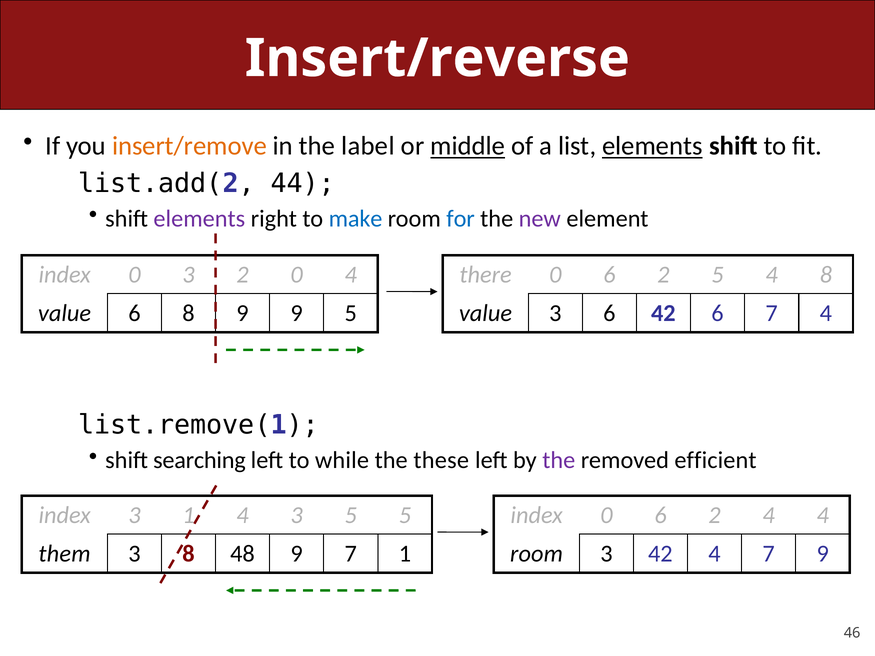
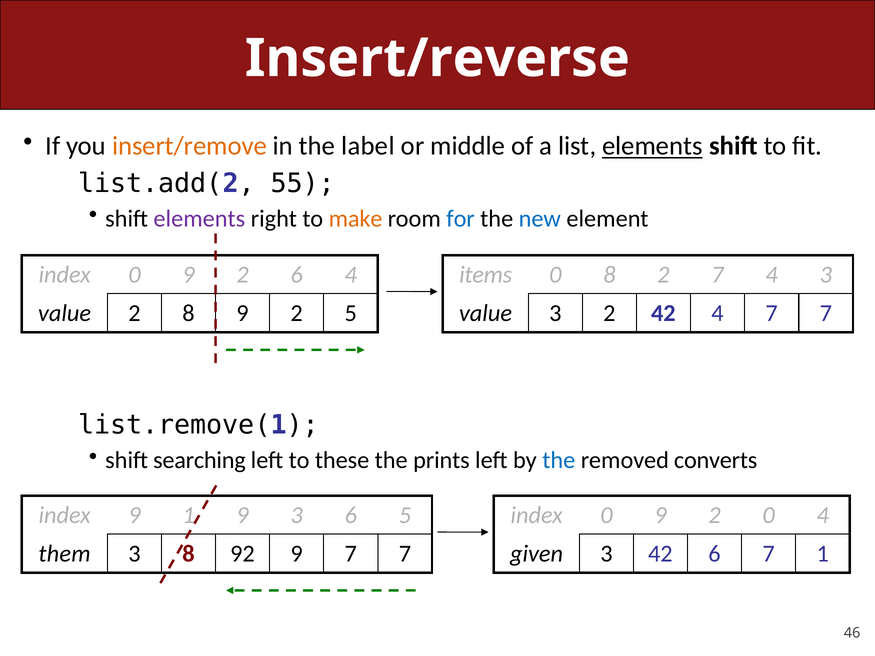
middle underline: present -> none
44: 44 -> 55
make colour: blue -> orange
new colour: purple -> blue
3 at (188, 275): 3 -> 9
2 0: 0 -> 6
there: there -> items
6 at (609, 275): 6 -> 8
2 5: 5 -> 7
4 8: 8 -> 3
value 6: 6 -> 2
8 9 9: 9 -> 2
3 6: 6 -> 2
42 6: 6 -> 4
4 at (826, 313): 4 -> 7
while: while -> these
these: these -> prints
the at (559, 461) colour: purple -> blue
efficient: efficient -> converts
index 3: 3 -> 9
1 4: 4 -> 9
3 5: 5 -> 6
6 at (660, 515): 6 -> 9
2 4: 4 -> 0
48: 48 -> 92
9 7 1: 1 -> 7
room at (537, 554): room -> given
42 4: 4 -> 6
7 9: 9 -> 1
